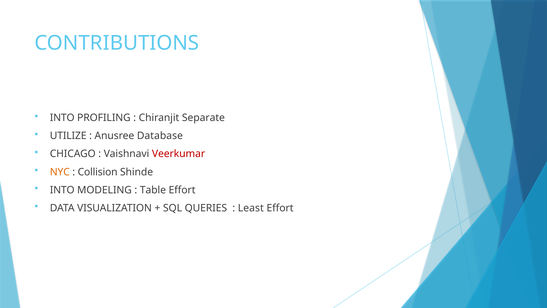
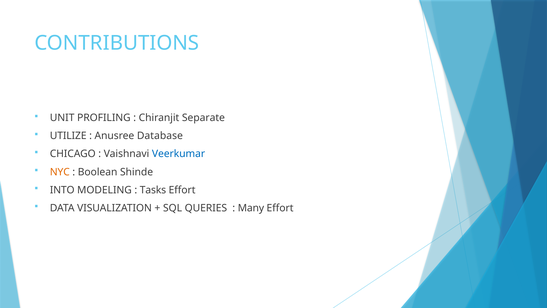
INTO at (62, 118): INTO -> UNIT
Veerkumar colour: red -> blue
Collision: Collision -> Boolean
Table: Table -> Tasks
Least: Least -> Many
